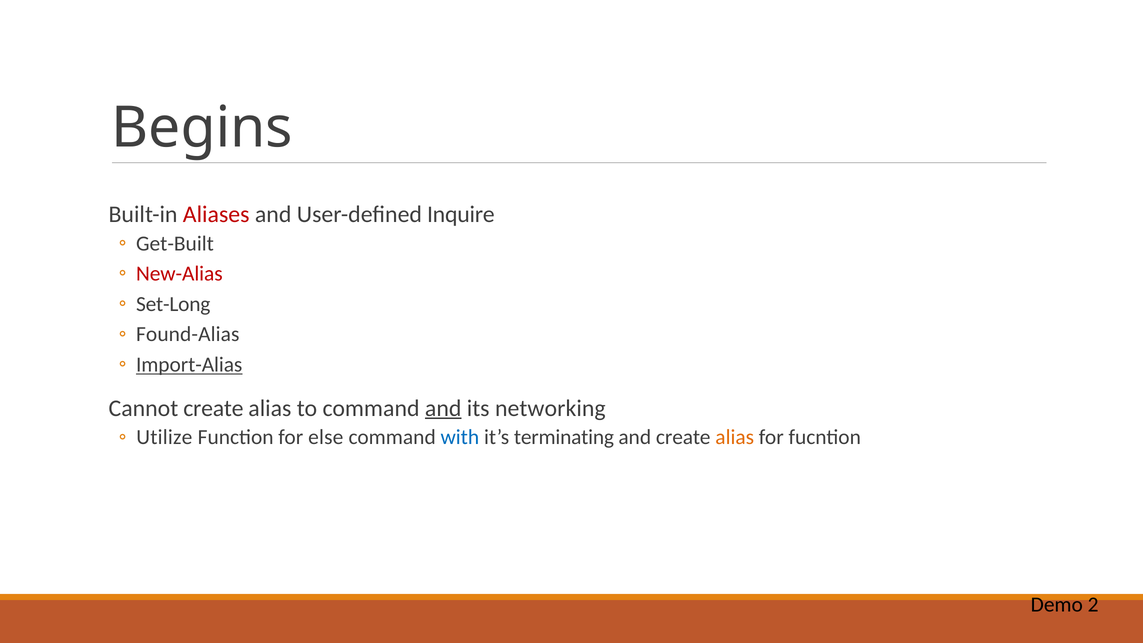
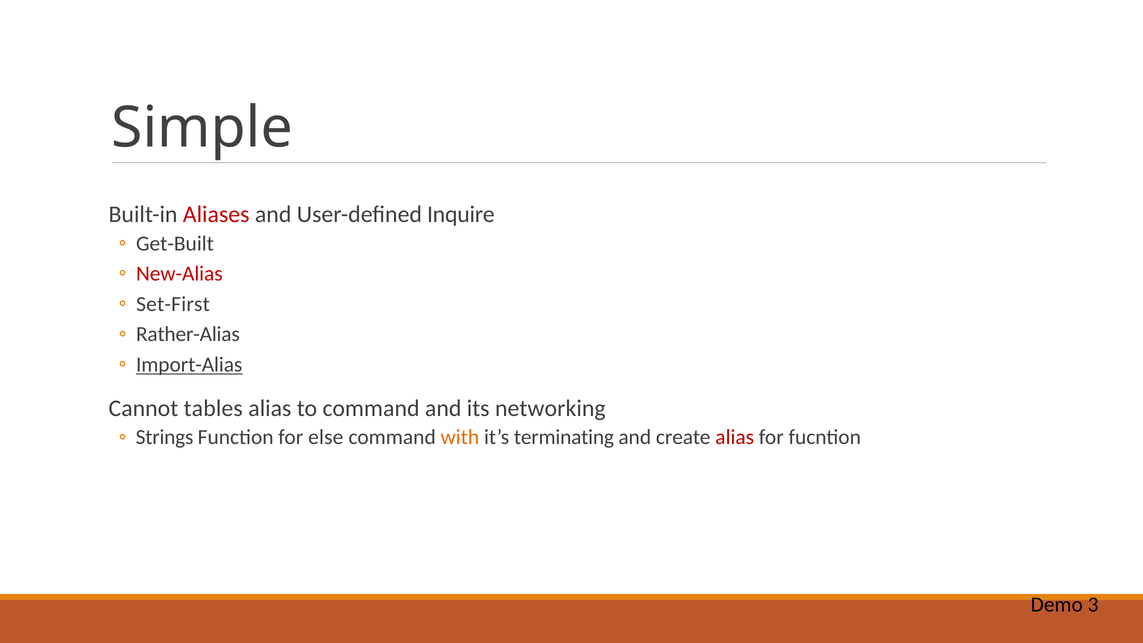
Begins: Begins -> Simple
Set-Long: Set-Long -> Set-First
Found-Alias: Found-Alias -> Rather-Alias
Cannot create: create -> tables
and at (443, 408) underline: present -> none
Utilize: Utilize -> Strings
with colour: blue -> orange
alias at (735, 437) colour: orange -> red
2: 2 -> 3
